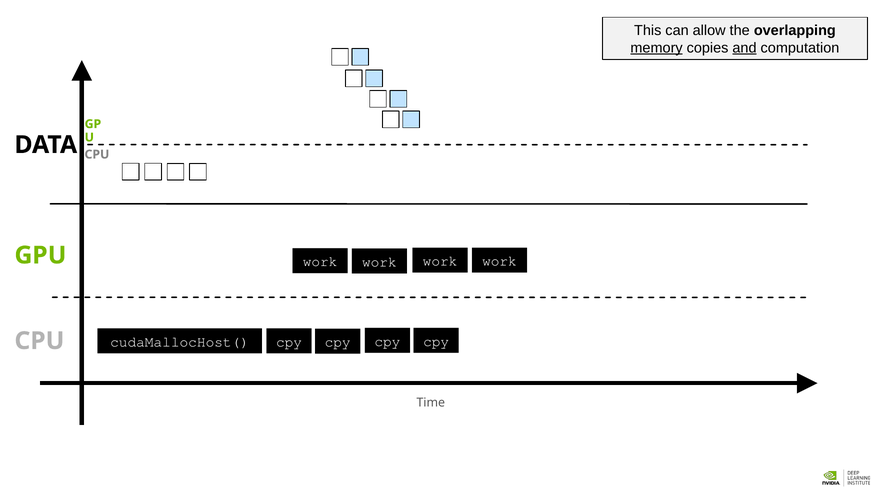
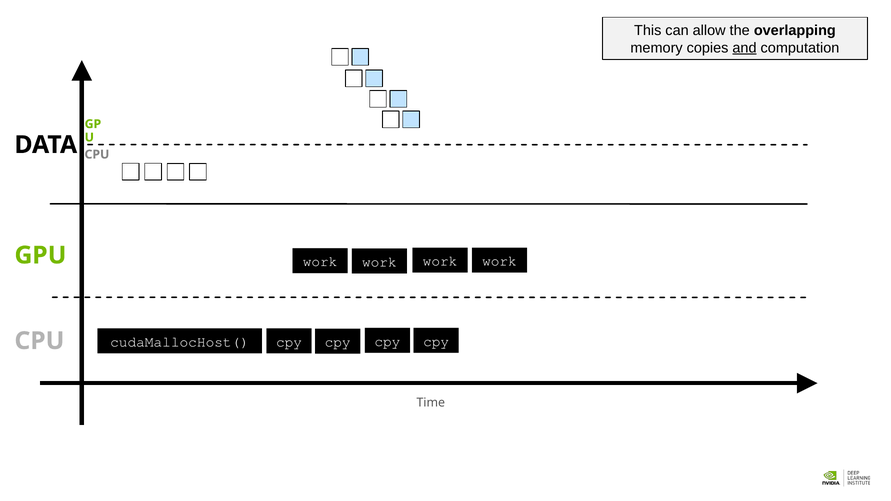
memory underline: present -> none
